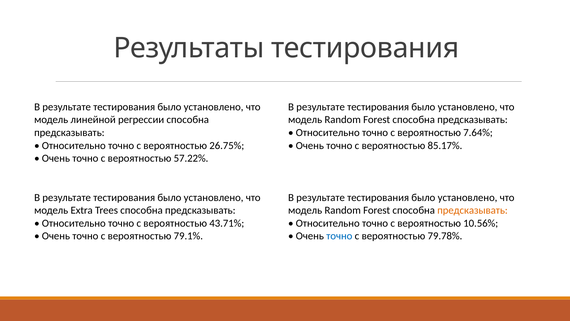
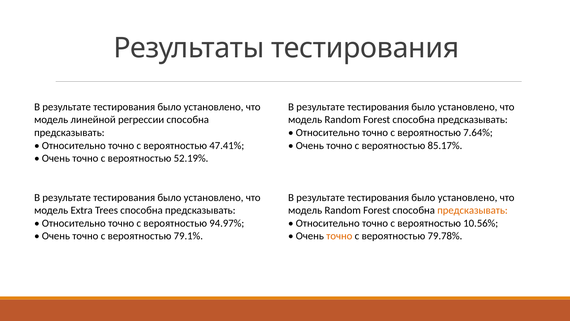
26.75%: 26.75% -> 47.41%
57.22%: 57.22% -> 52.19%
43.71%: 43.71% -> 94.97%
точно at (339, 236) colour: blue -> orange
